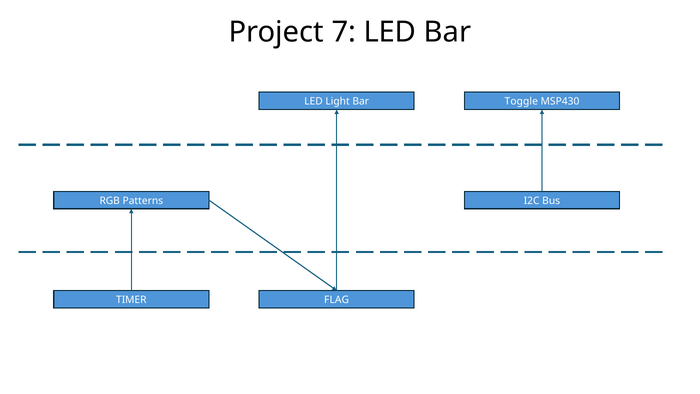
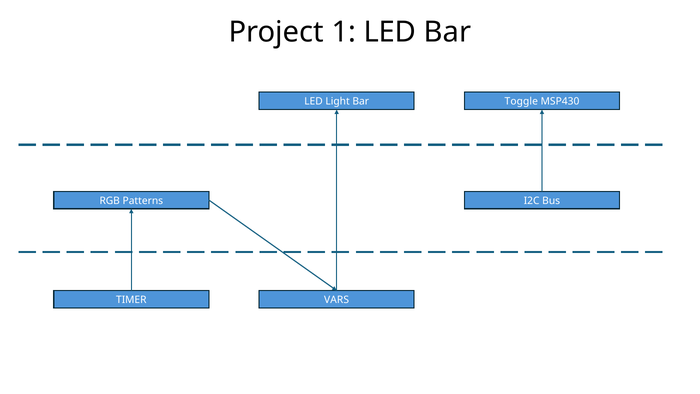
7: 7 -> 1
FLAG: FLAG -> VARS
